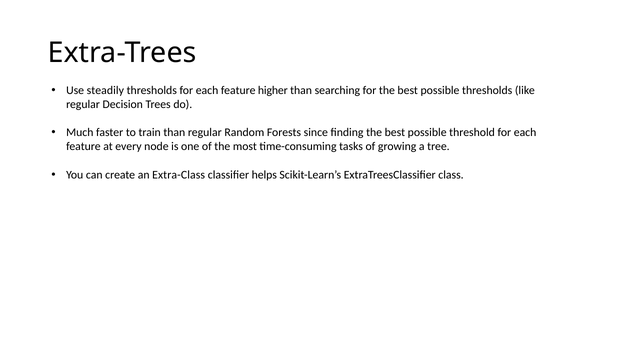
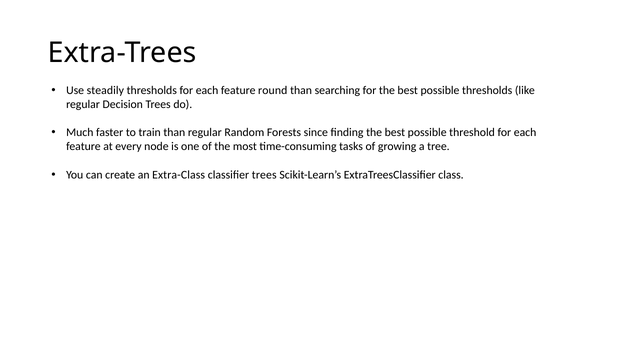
higher: higher -> round
classifier helps: helps -> trees
